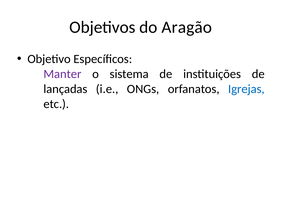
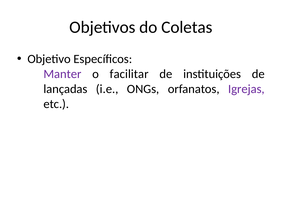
Aragão: Aragão -> Coletas
sistema: sistema -> facilitar
Igrejas colour: blue -> purple
